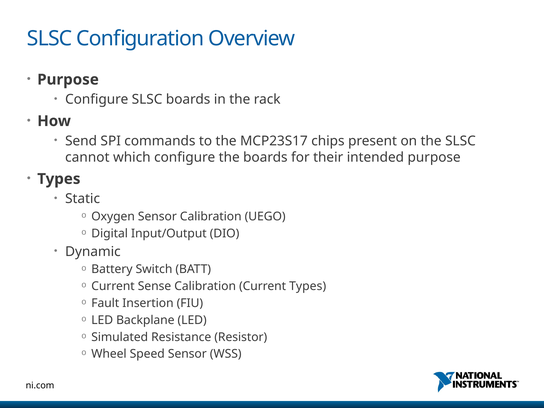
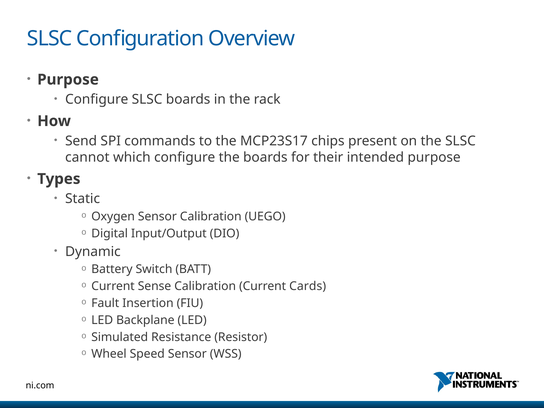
Current Types: Types -> Cards
